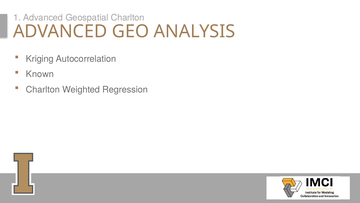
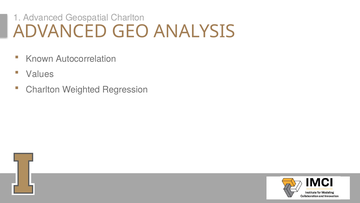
Kriging: Kriging -> Known
Known: Known -> Values
